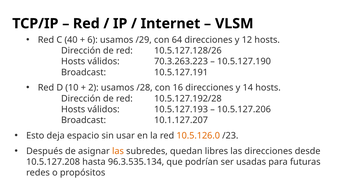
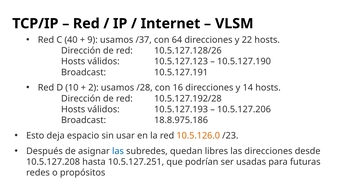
6: 6 -> 9
/29: /29 -> /37
12: 12 -> 22
70.3.263.223: 70.3.263.223 -> 10.5.127.123
10.1.127.207: 10.1.127.207 -> 18.8.975.186
las at (118, 151) colour: orange -> blue
96.3.535.134: 96.3.535.134 -> 10.5.127.251
